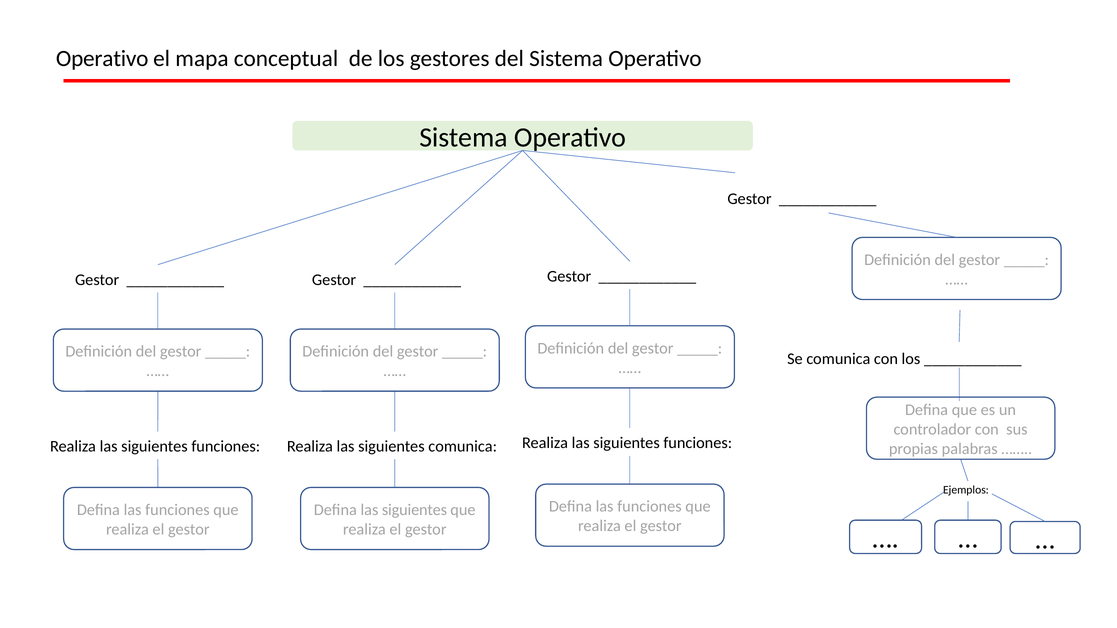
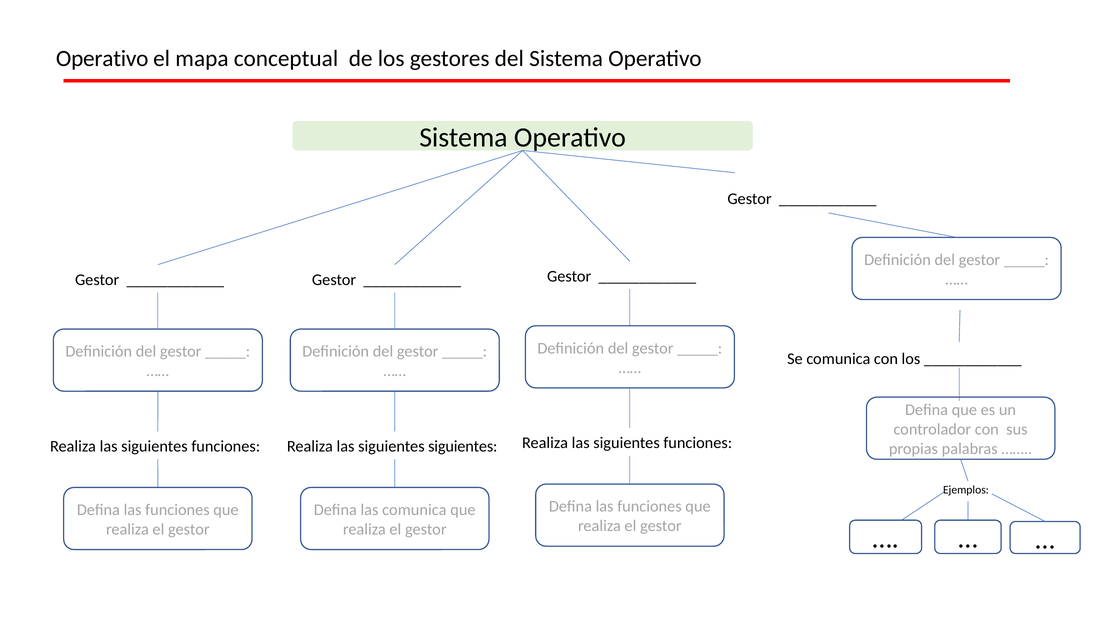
siguientes comunica: comunica -> siguientes
Defina las siguientes: siguientes -> comunica
